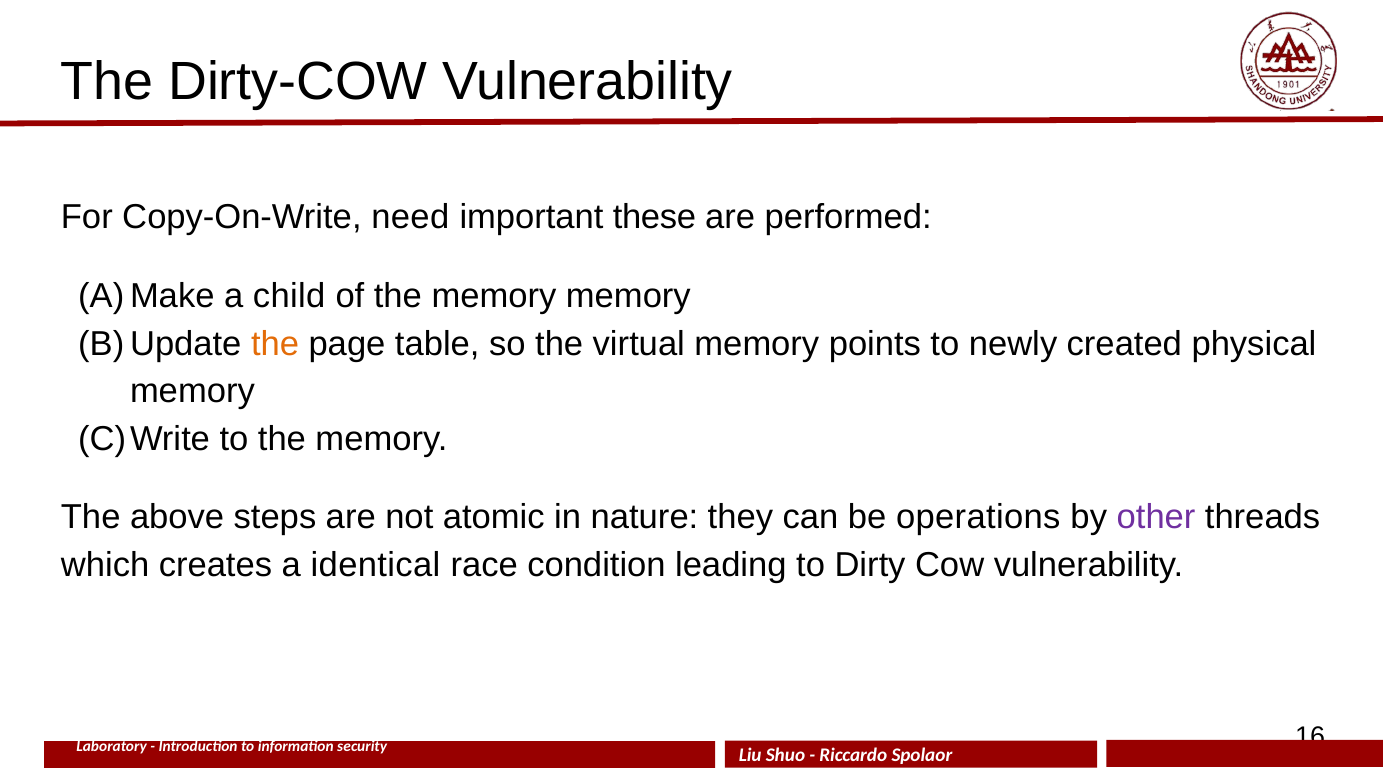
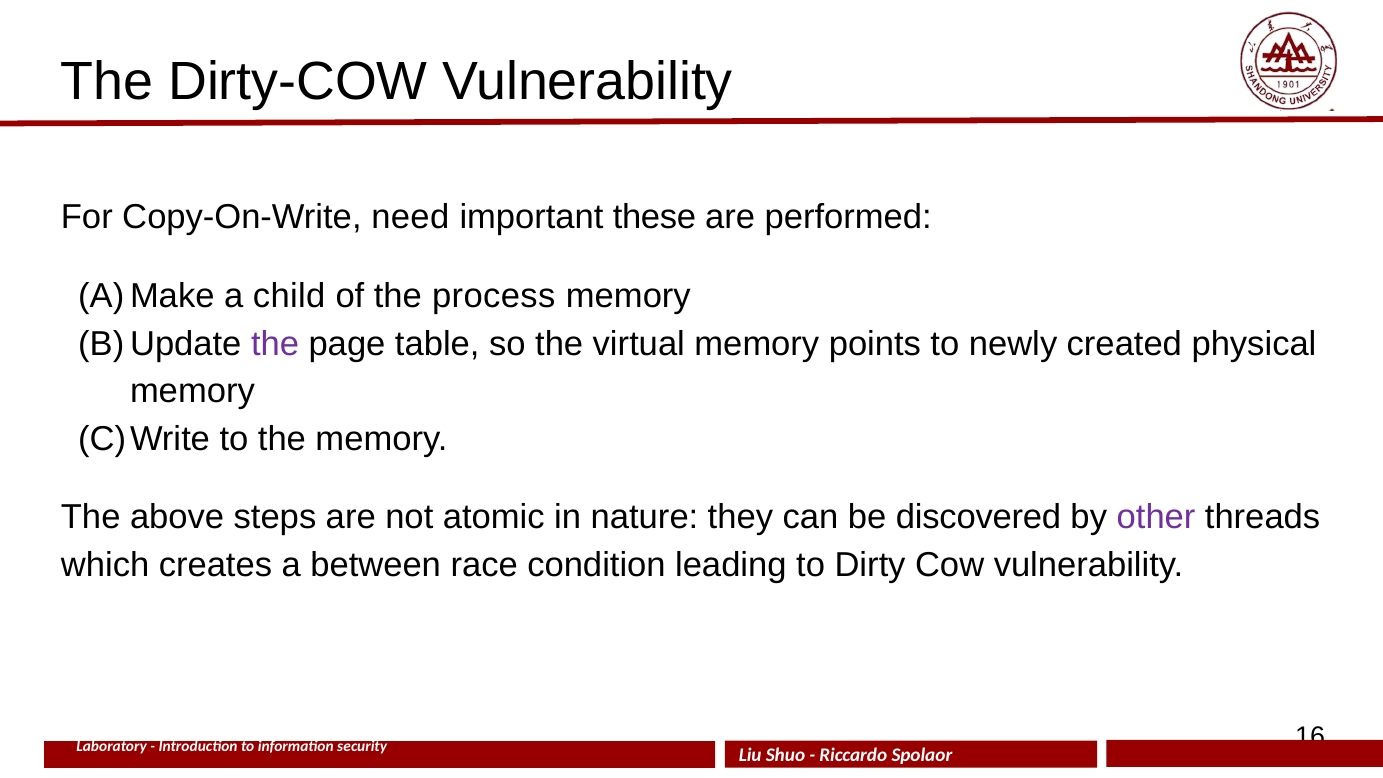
of the memory: memory -> process
the at (275, 344) colour: orange -> purple
operations: operations -> discovered
identical: identical -> between
